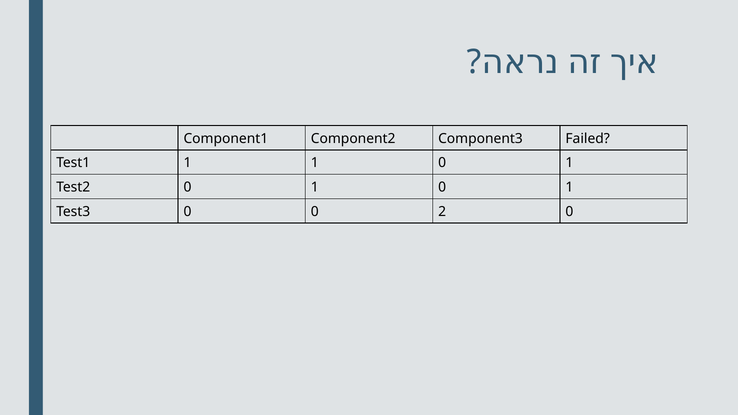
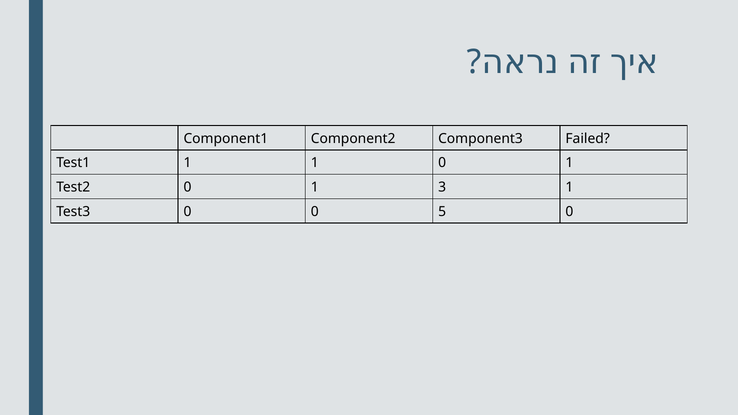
0 1 0: 0 -> 3
2: 2 -> 5
